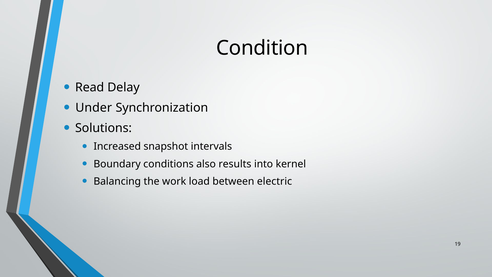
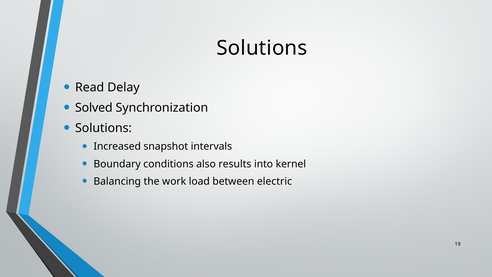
Condition at (262, 48): Condition -> Solutions
Under: Under -> Solved
